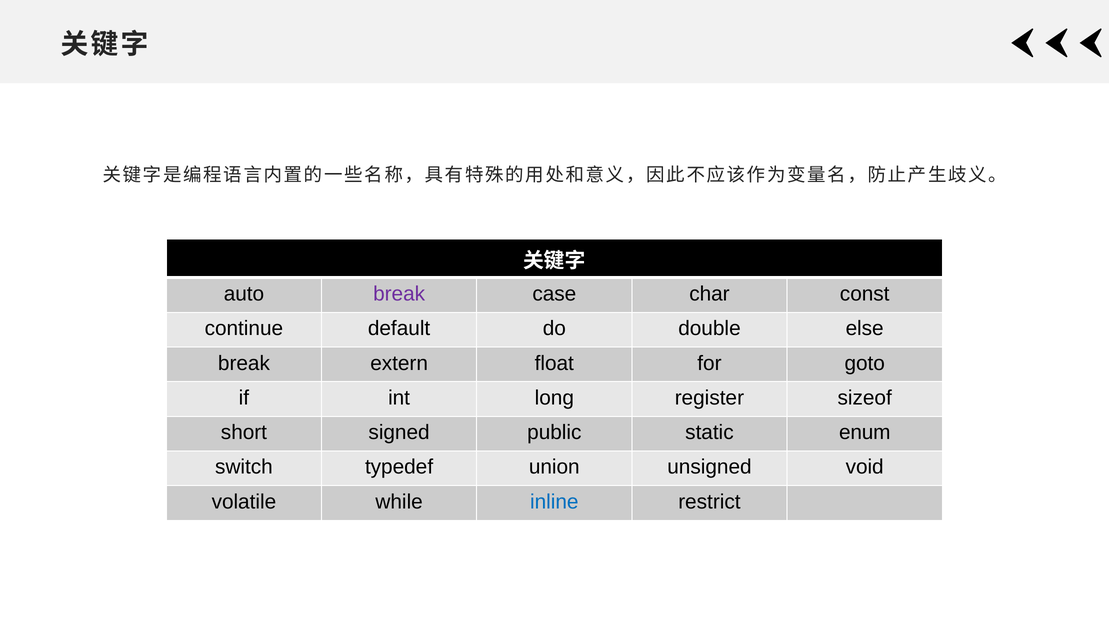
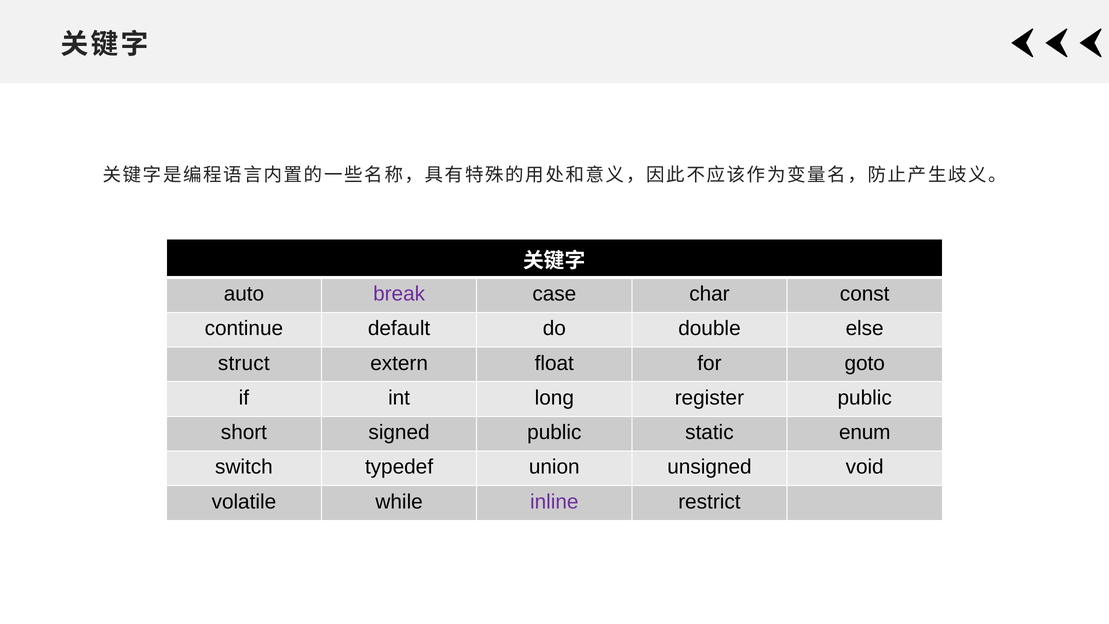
break at (244, 363): break -> struct
register sizeof: sizeof -> public
inline colour: blue -> purple
